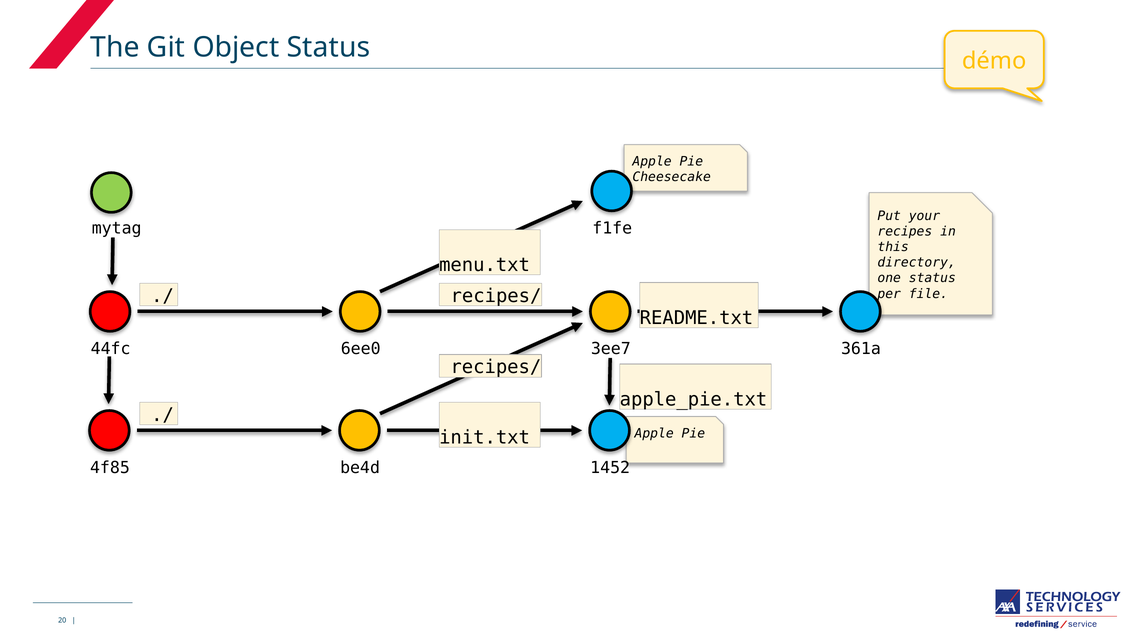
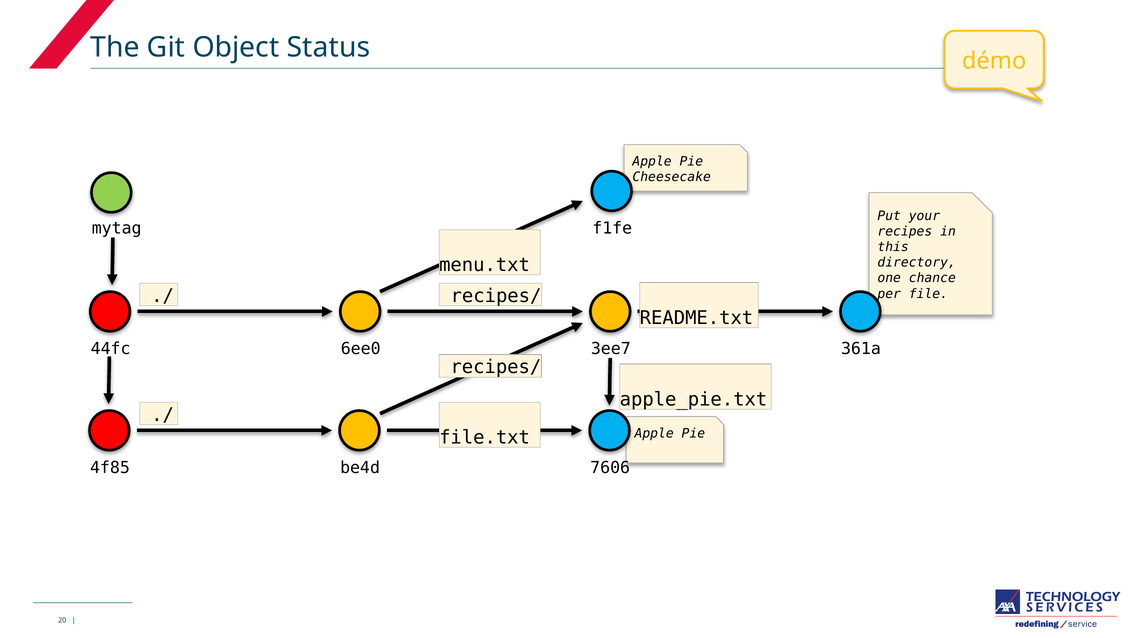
one status: status -> chance
init.txt: init.txt -> file.txt
1452: 1452 -> 7606
